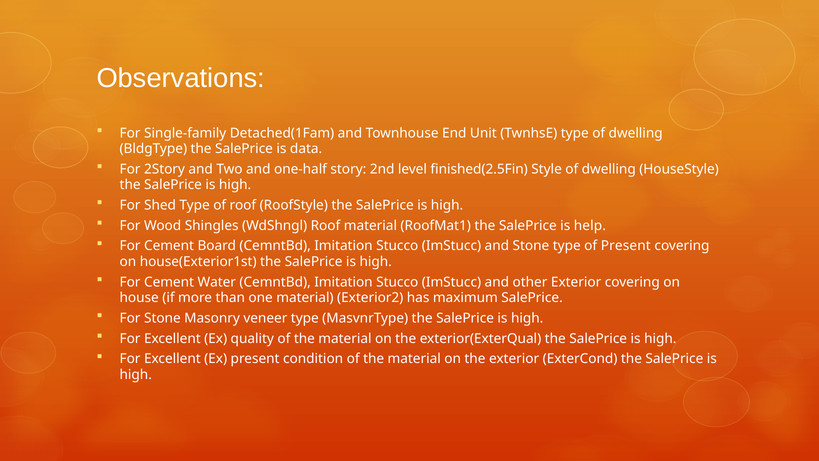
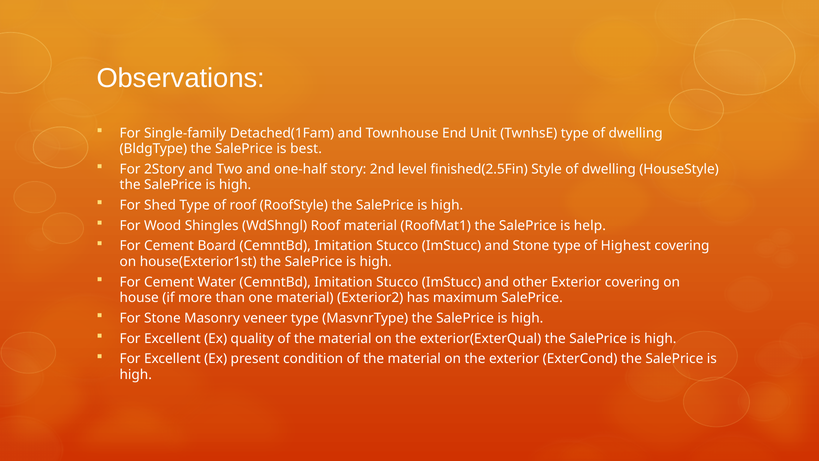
data: data -> best
of Present: Present -> Highest
